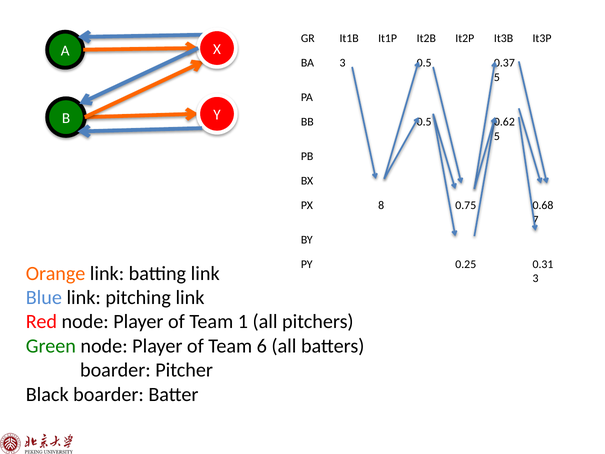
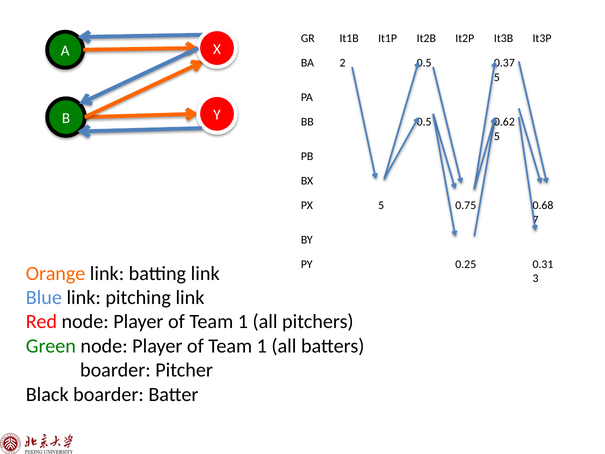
BA 3: 3 -> 2
PX 8: 8 -> 5
6 at (262, 346): 6 -> 1
